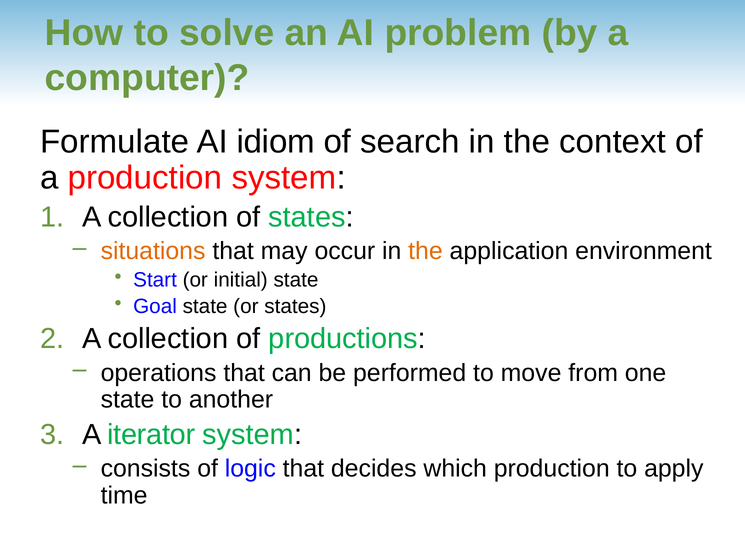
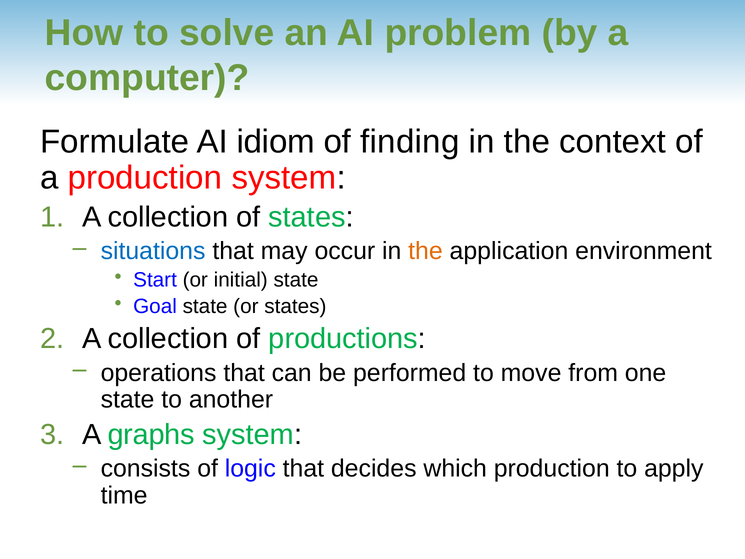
search: search -> finding
situations colour: orange -> blue
iterator: iterator -> graphs
